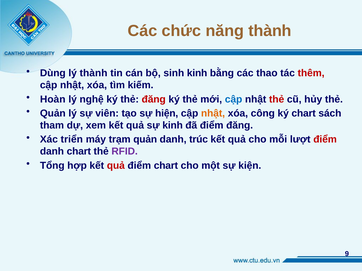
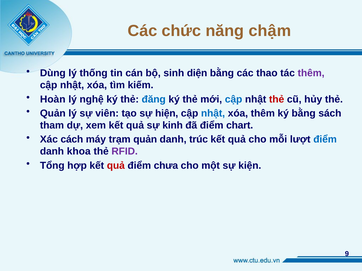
năng thành: thành -> chậm
lý thành: thành -> thống
sinh kinh: kinh -> diện
thêm at (311, 73) colour: red -> purple
đăng at (154, 99) colour: red -> blue
nhật at (213, 113) colour: orange -> blue
xóa công: công -> thêm
ký chart: chart -> bằng
điểm đăng: đăng -> chart
triển: triển -> cách
điểm at (325, 140) colour: red -> blue
danh chart: chart -> khoa
điểm chart: chart -> chưa
